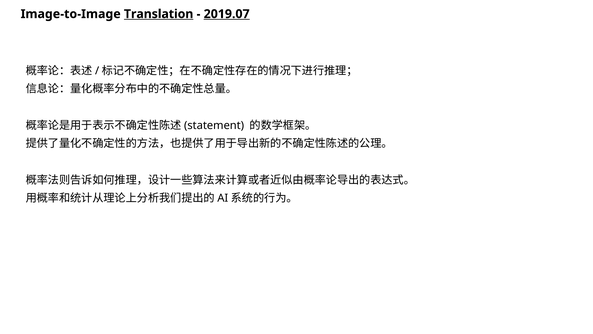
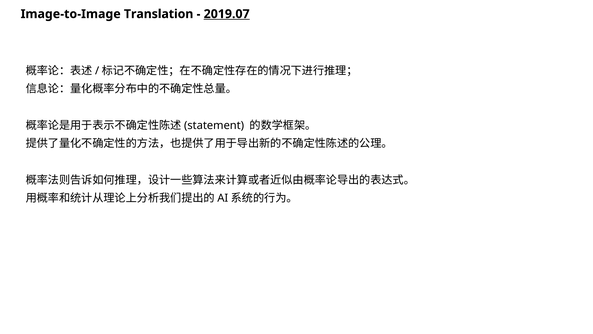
Translation underline: present -> none
